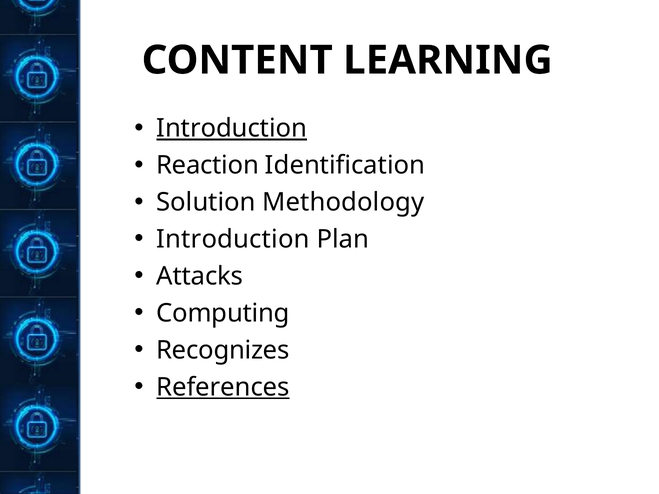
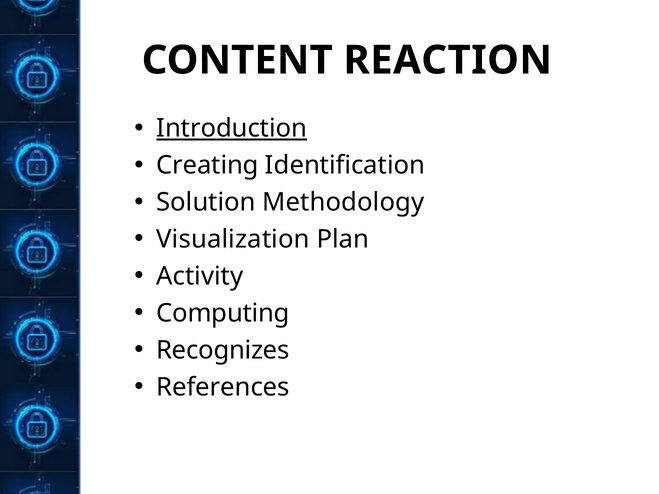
LEARNING: LEARNING -> REACTION
Reaction: Reaction -> Creating
Introduction at (233, 239): Introduction -> Visualization
Attacks: Attacks -> Activity
References underline: present -> none
